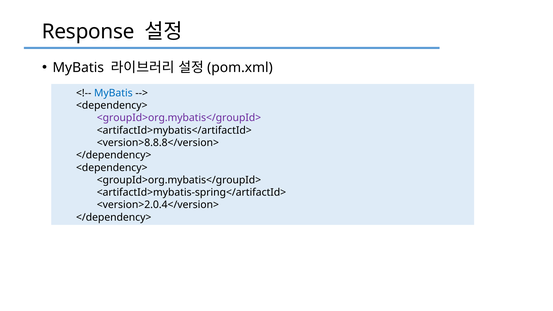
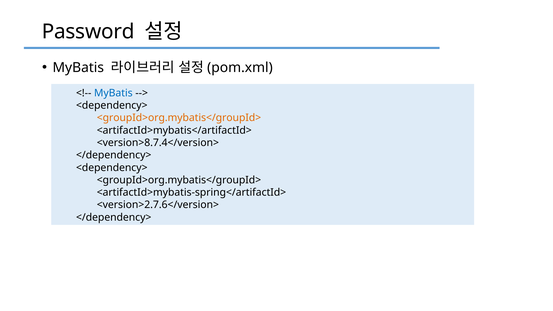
Response: Response -> Password
<groupId>org.mybatis</groupId> at (179, 118) colour: purple -> orange
<version>8.8.8</version>: <version>8.8.8</version> -> <version>8.7.4</version>
<version>2.0.4</version>: <version>2.0.4</version> -> <version>2.7.6</version>
